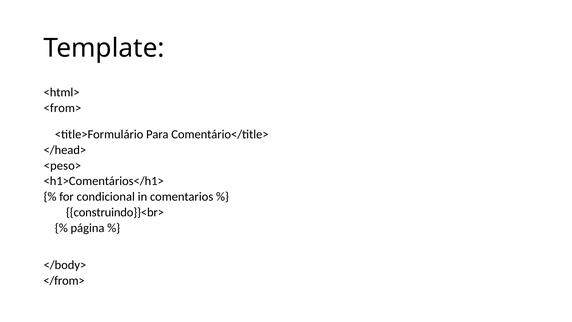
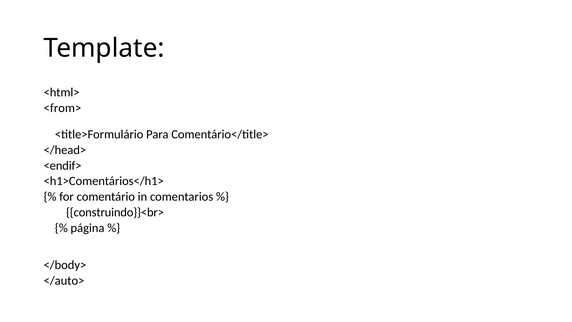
<peso>: <peso> -> <endif>
condicional: condicional -> comentário
</from>: </from> -> </auto>
